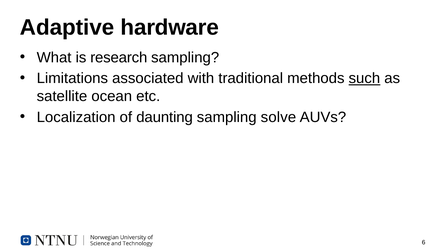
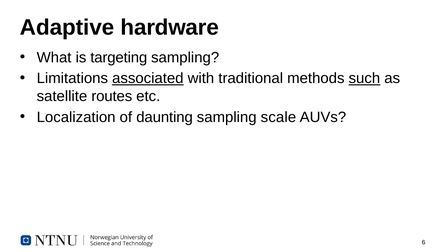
research: research -> targeting
associated underline: none -> present
ocean: ocean -> routes
solve: solve -> scale
